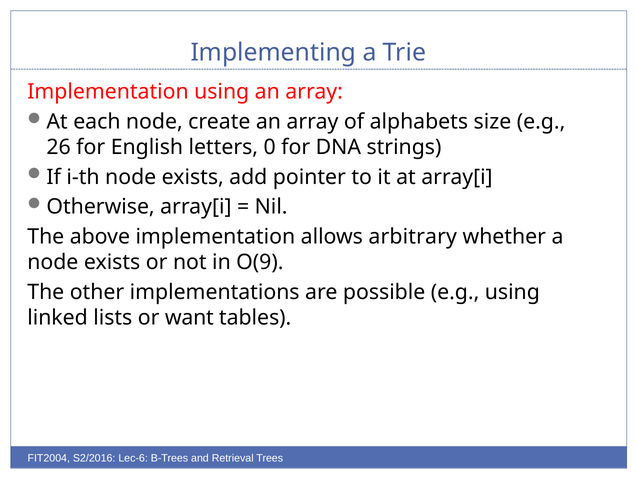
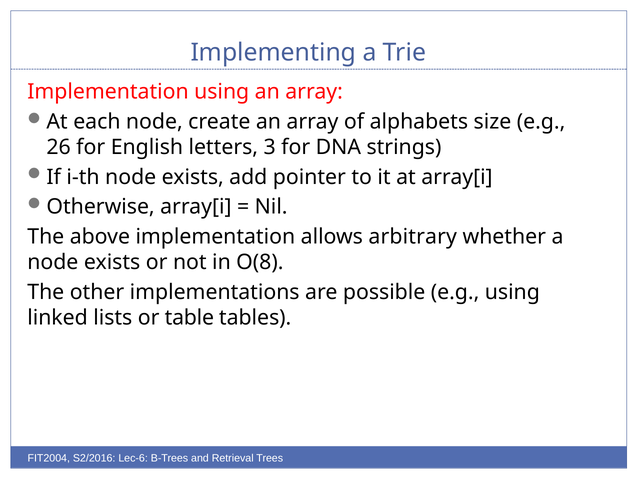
0: 0 -> 3
O(9: O(9 -> O(8
want: want -> table
